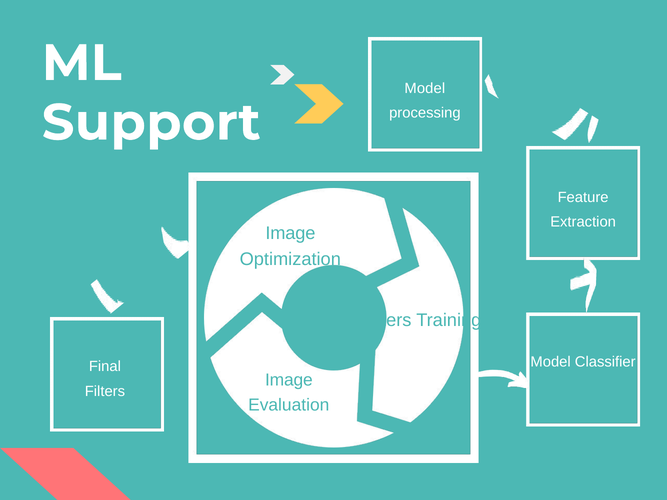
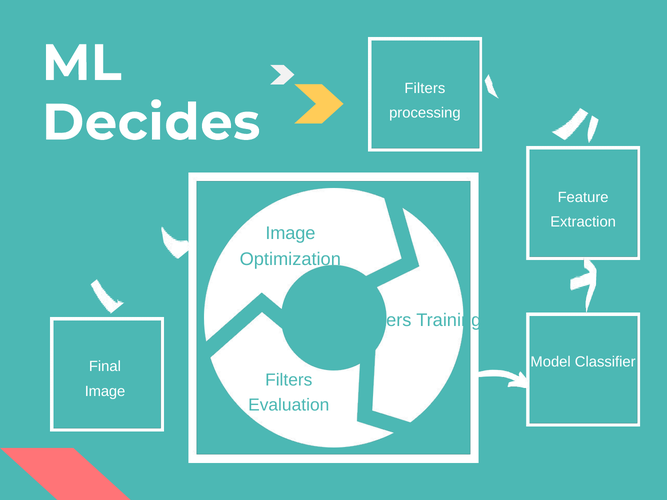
Model at (425, 88): Model -> Filters
Support: Support -> Decides
Image at (289, 380): Image -> Filters
Filters at (105, 391): Filters -> Image
